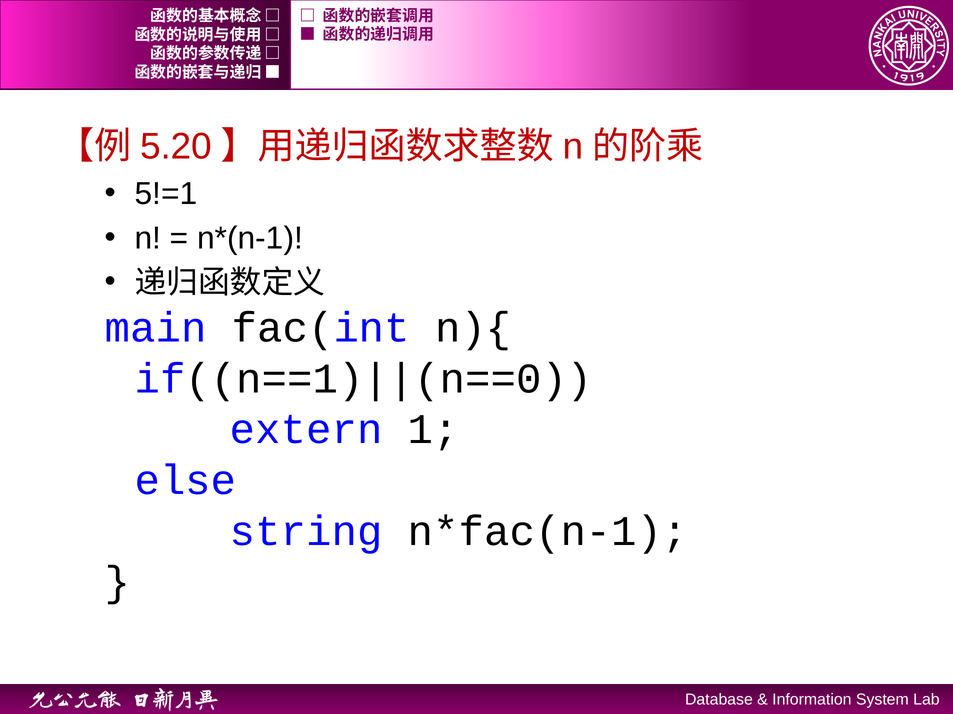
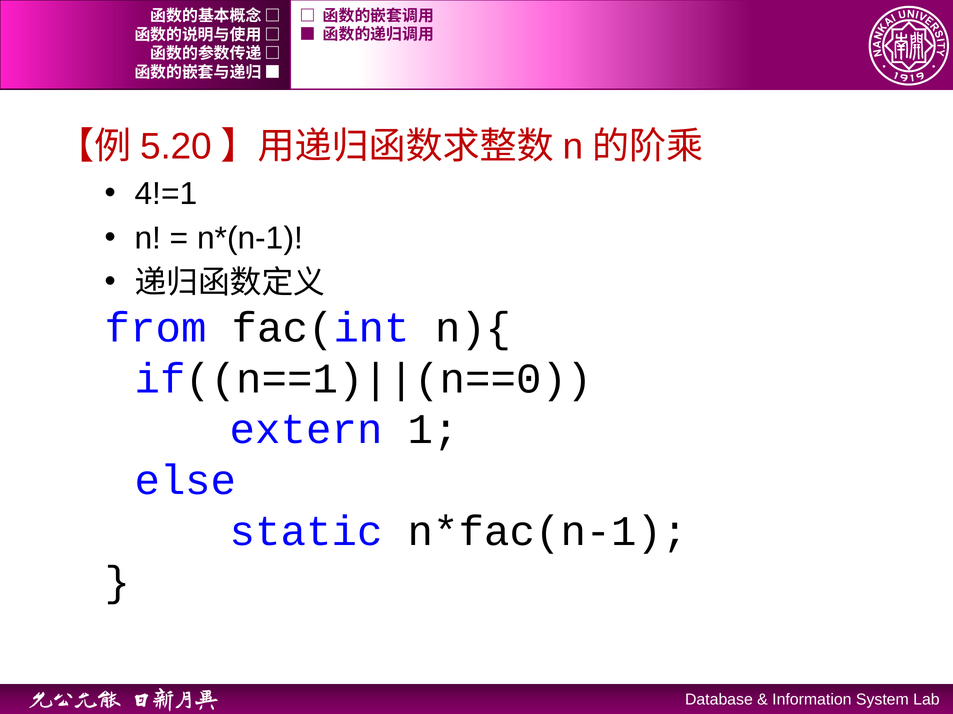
5!=1: 5!=1 -> 4!=1
main: main -> from
string: string -> static
